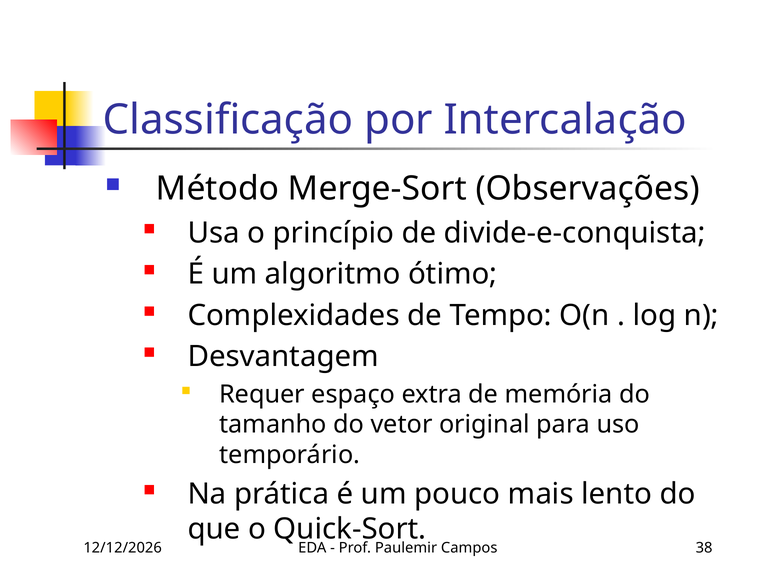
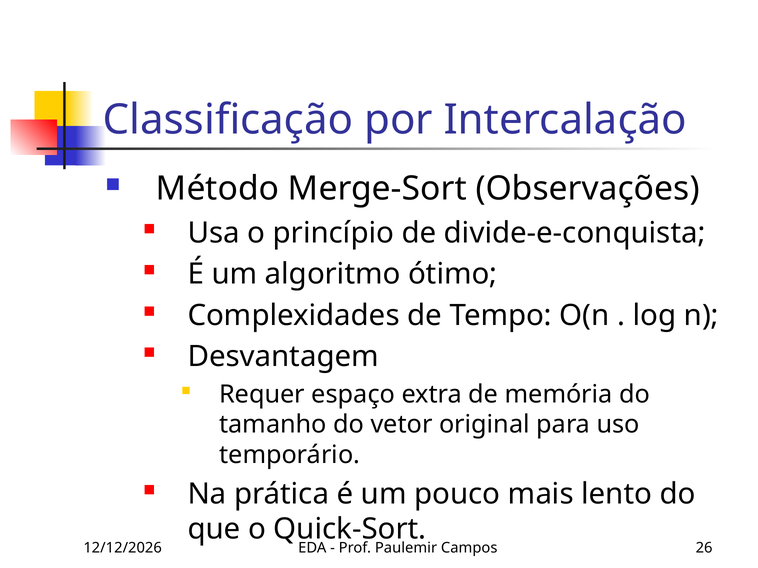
38: 38 -> 26
